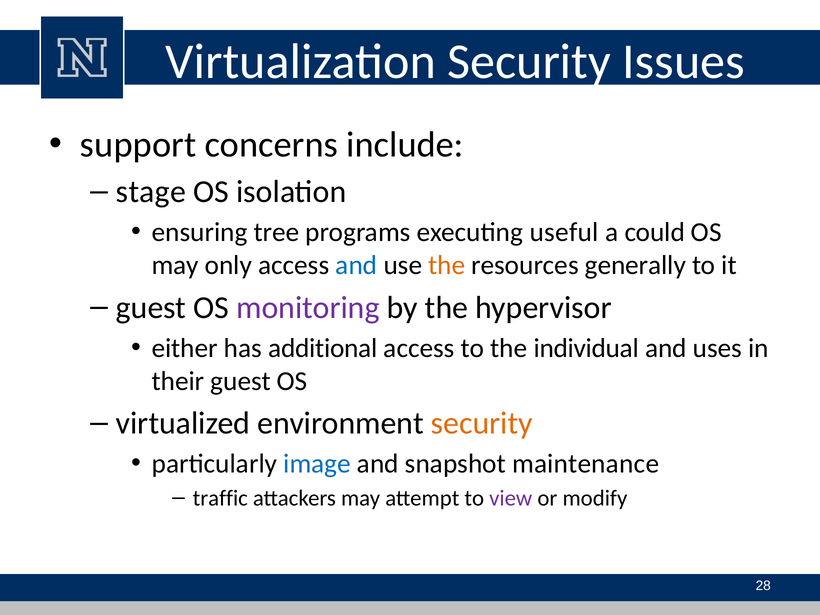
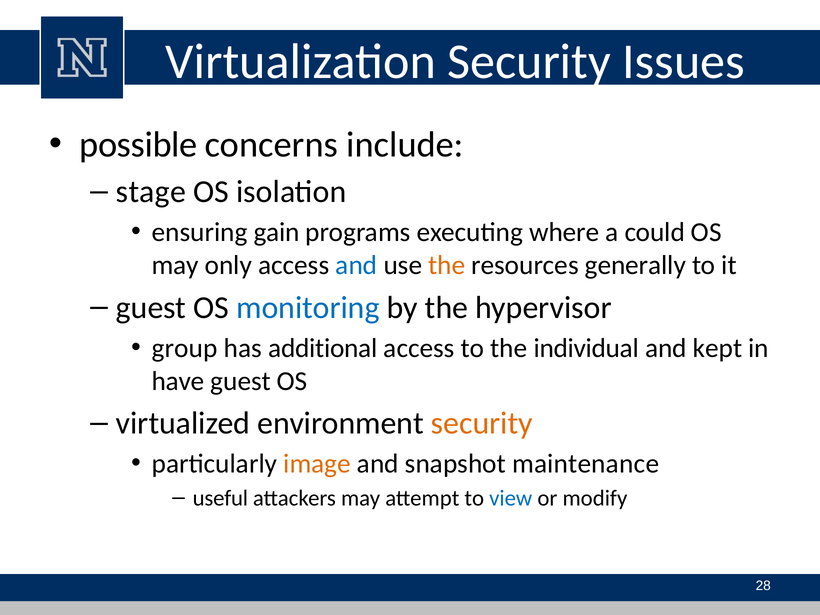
support: support -> possible
tree: tree -> gain
useful: useful -> where
monitoring colour: purple -> blue
either: either -> group
uses: uses -> kept
their: their -> have
image colour: blue -> orange
traffic: traffic -> useful
view colour: purple -> blue
